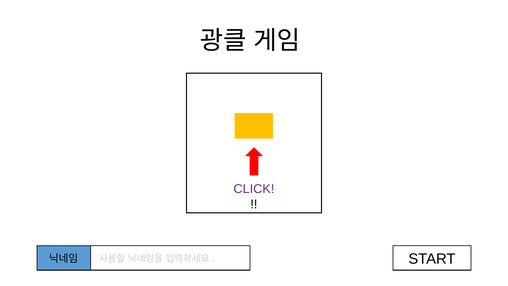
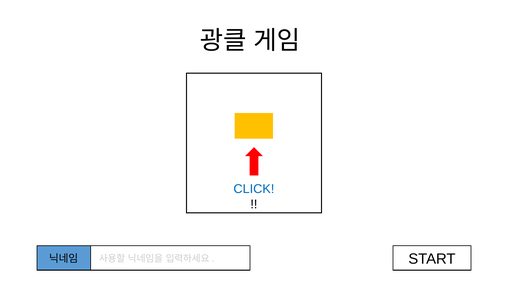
CLICK colour: purple -> blue
